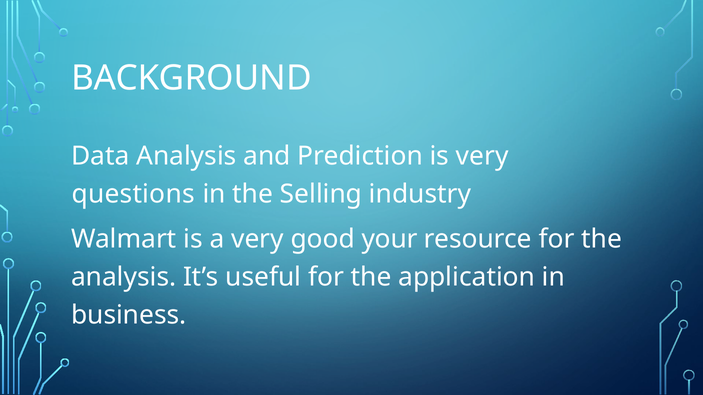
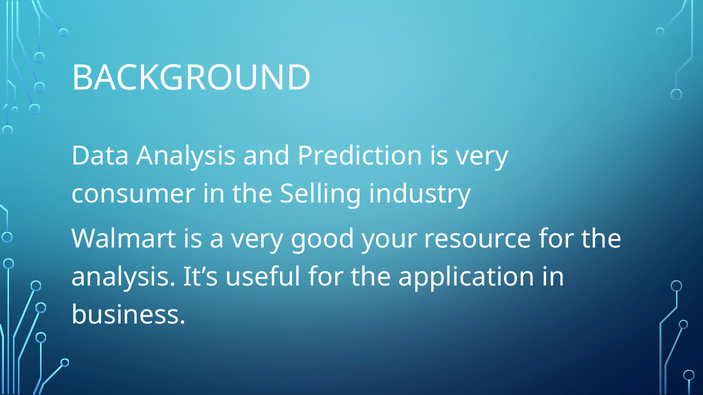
questions: questions -> consumer
